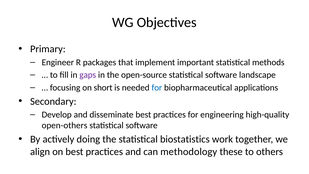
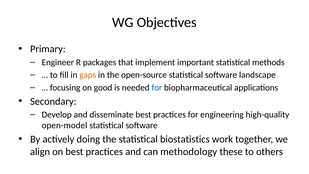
gaps colour: purple -> orange
short: short -> good
open-others: open-others -> open-model
